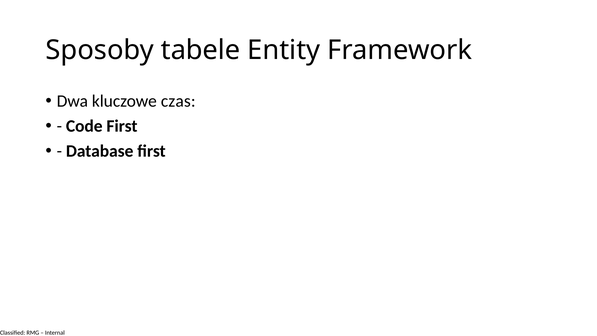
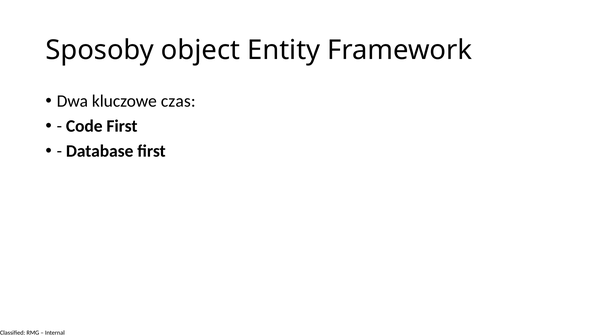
tabele: tabele -> object
